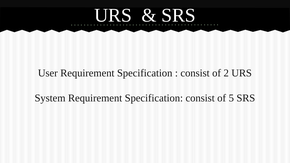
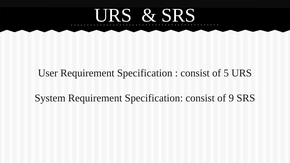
2: 2 -> 5
5: 5 -> 9
